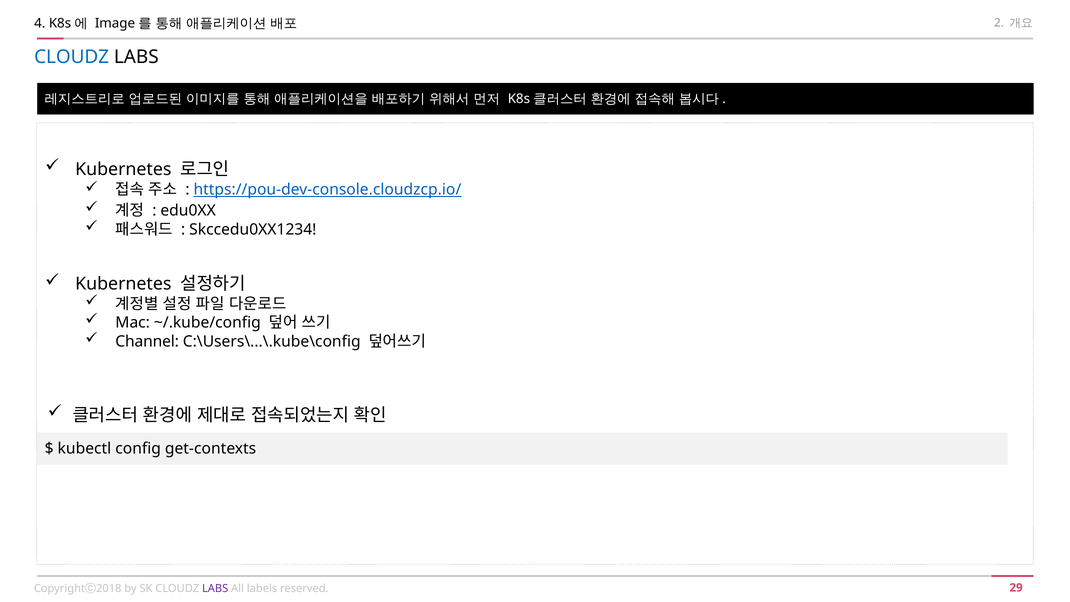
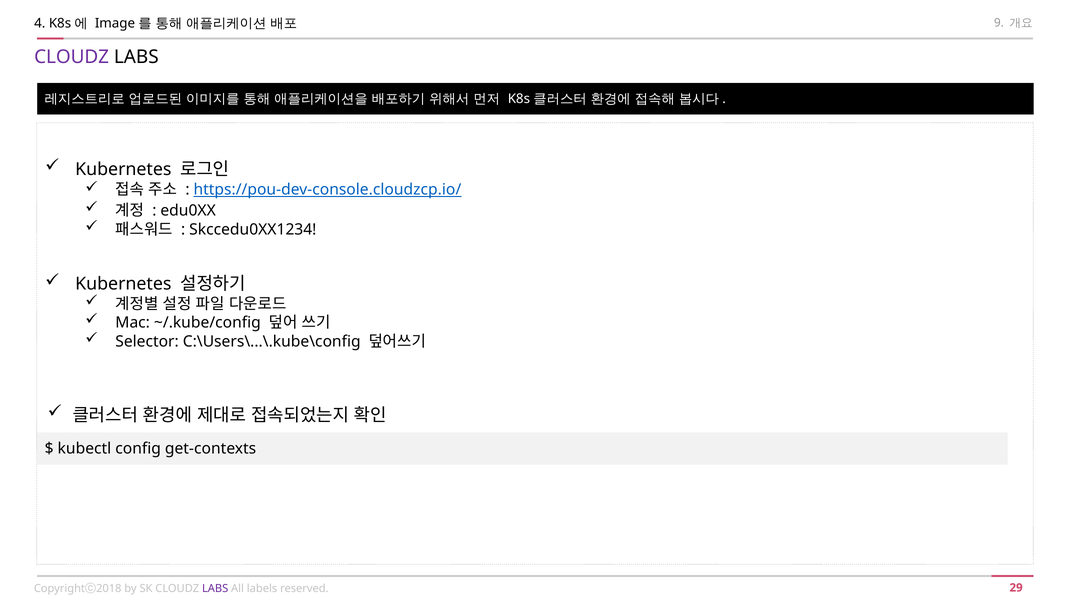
2: 2 -> 9
CLOUDZ at (72, 57) colour: blue -> purple
Channel: Channel -> Selector
